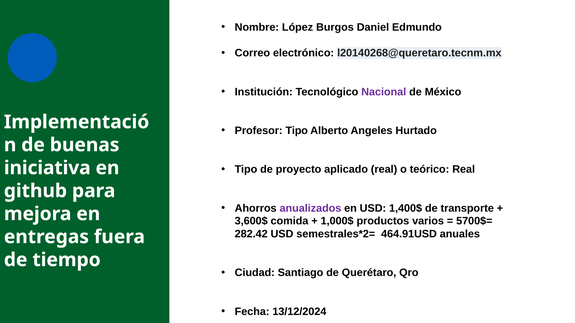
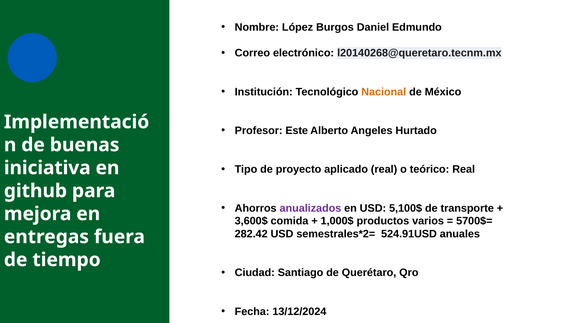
Nacional colour: purple -> orange
Profesor Tipo: Tipo -> Este
1,400$: 1,400$ -> 5,100$
464.91USD: 464.91USD -> 524.91USD
